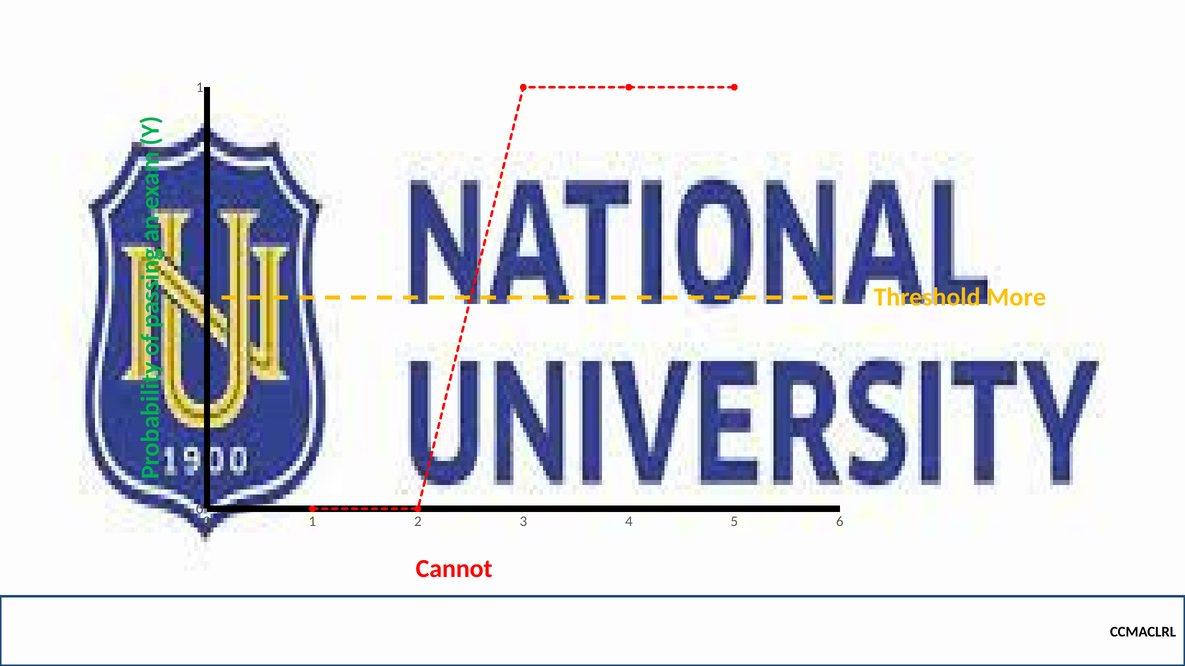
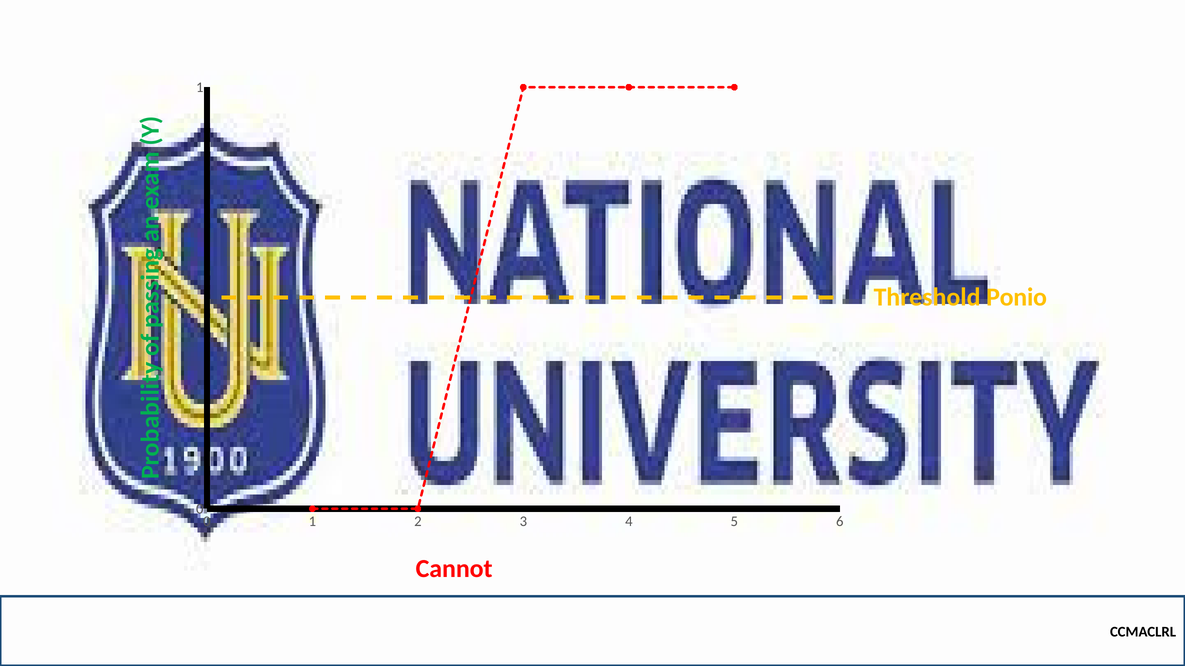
More: More -> Ponio
